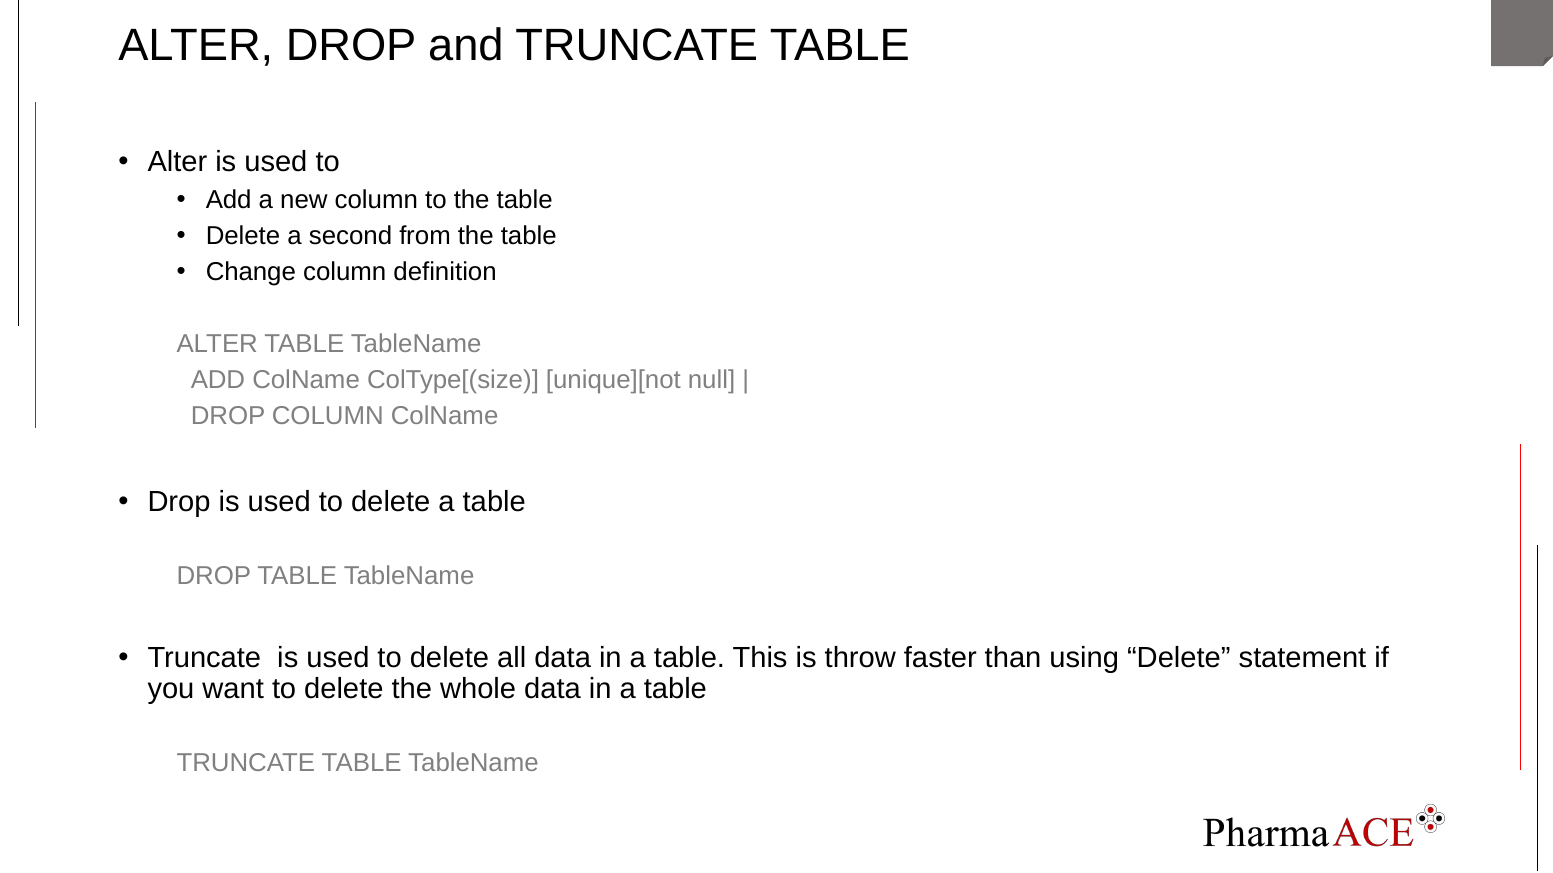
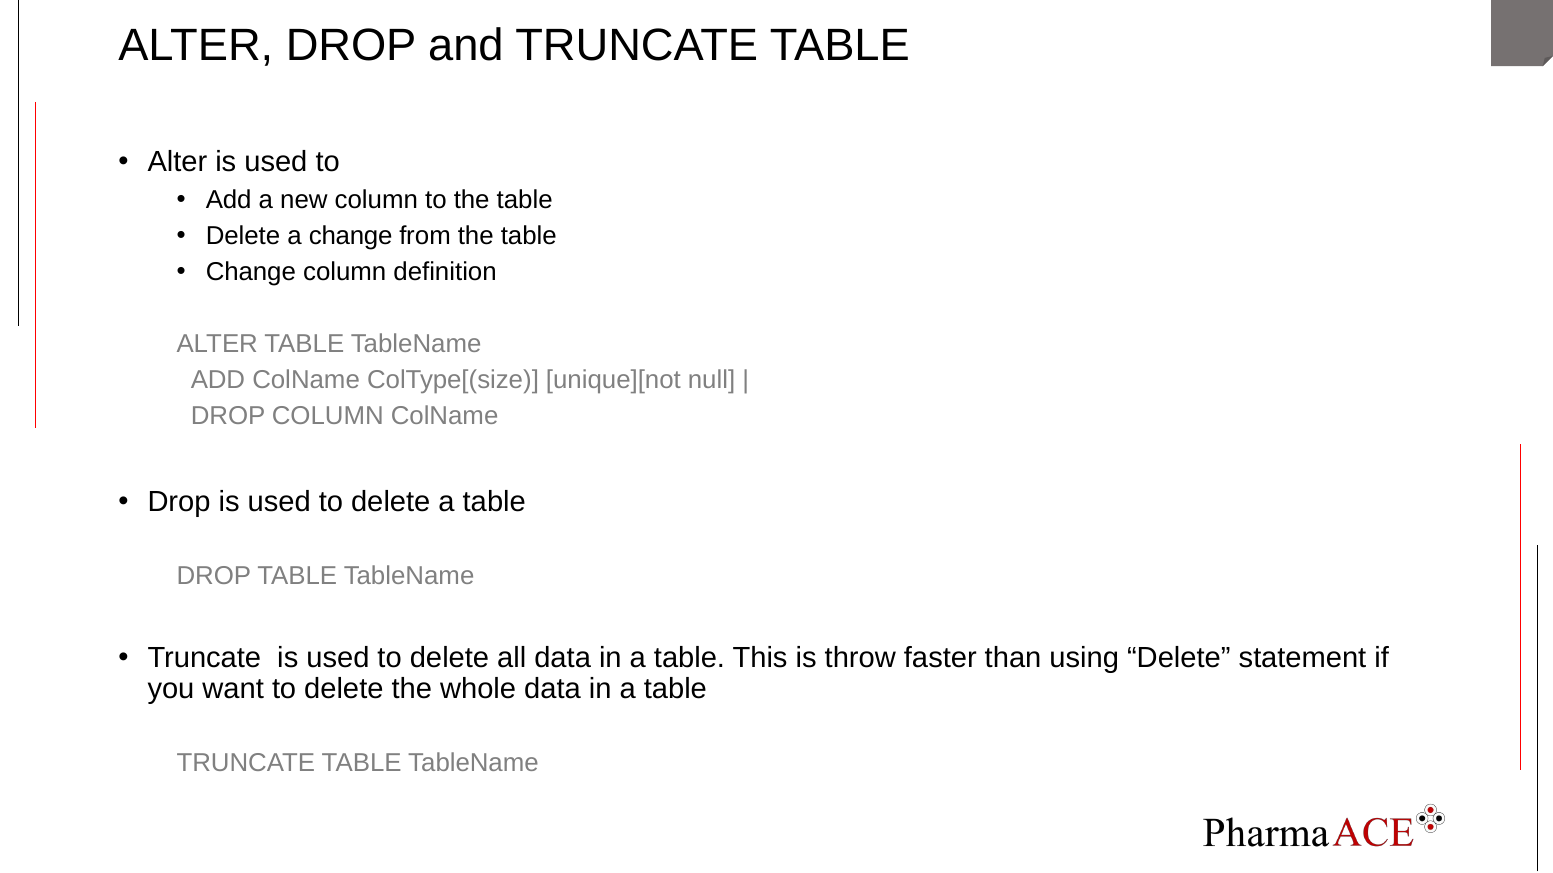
a second: second -> change
